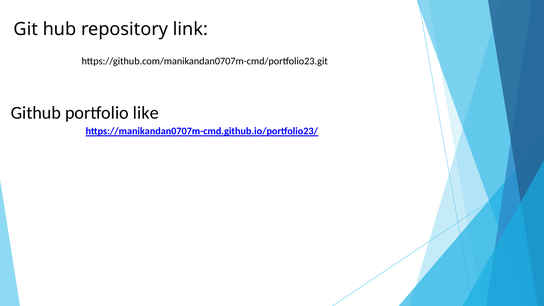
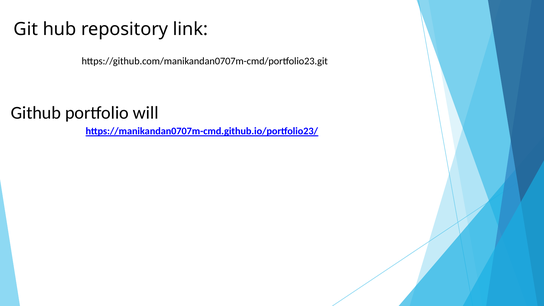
like: like -> will
